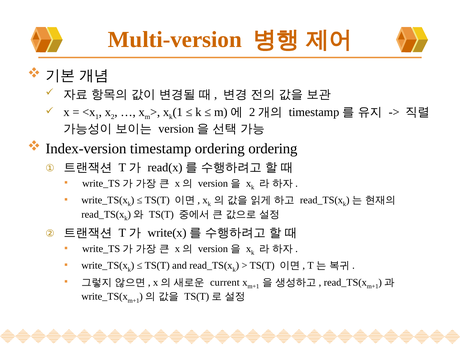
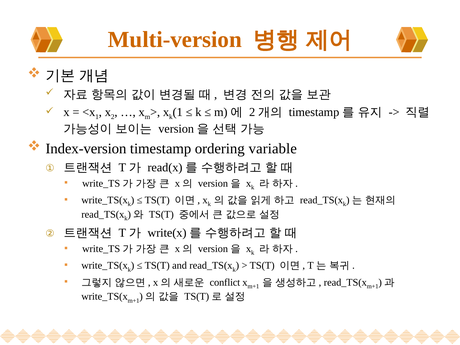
ordering ordering: ordering -> variable
current: current -> conflict
